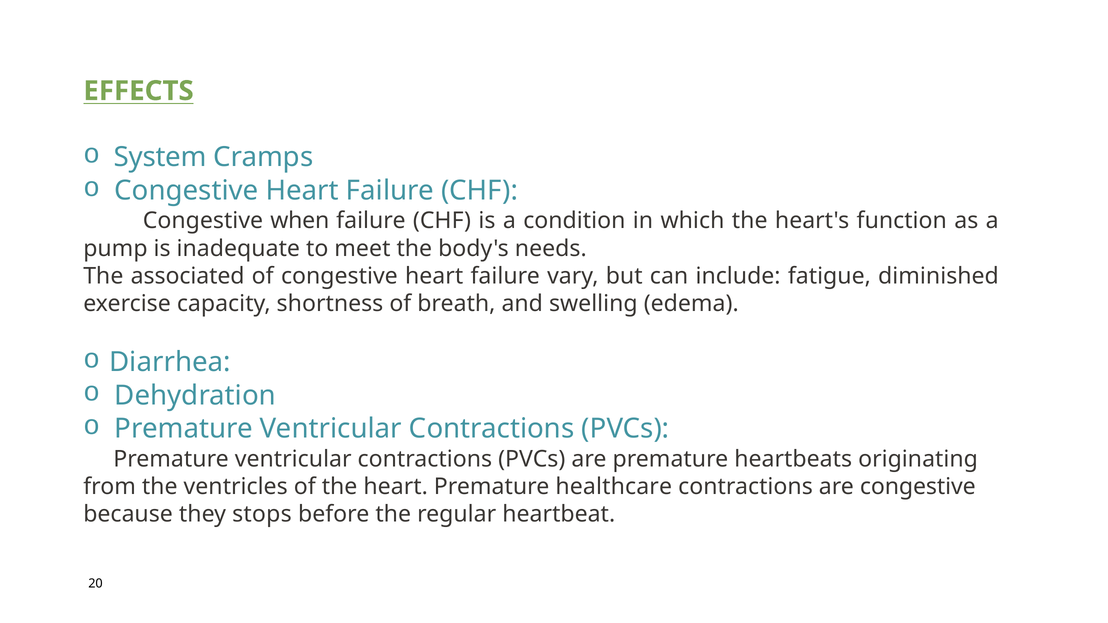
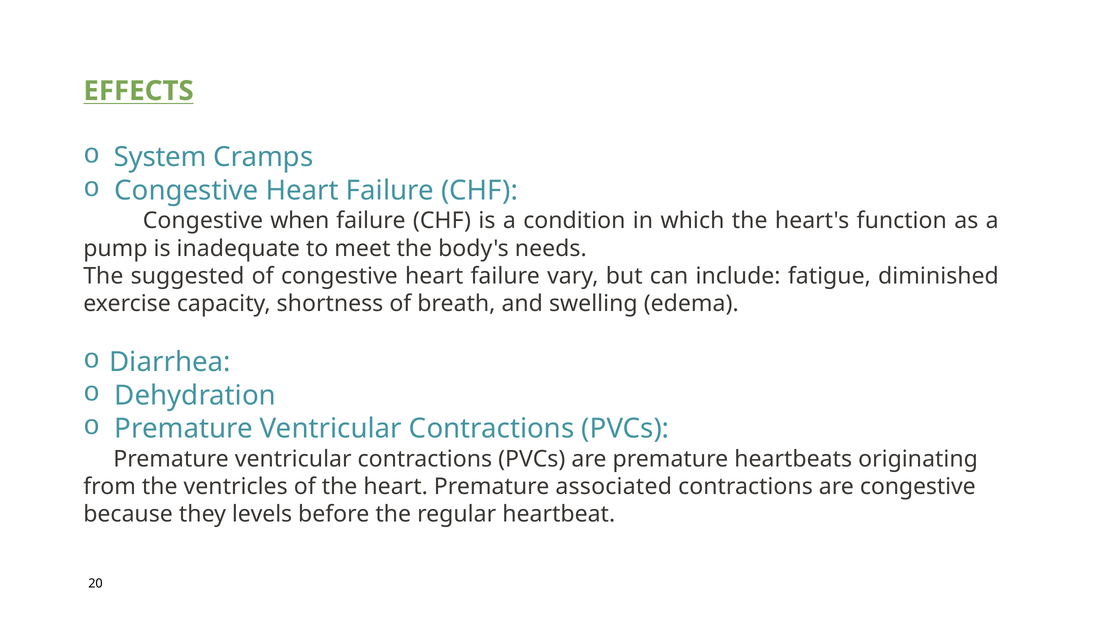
associated: associated -> suggested
healthcare: healthcare -> associated
stops: stops -> levels
